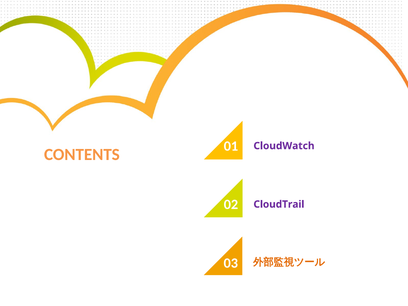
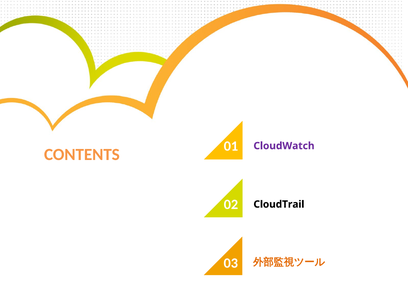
CloudTrail colour: purple -> black
